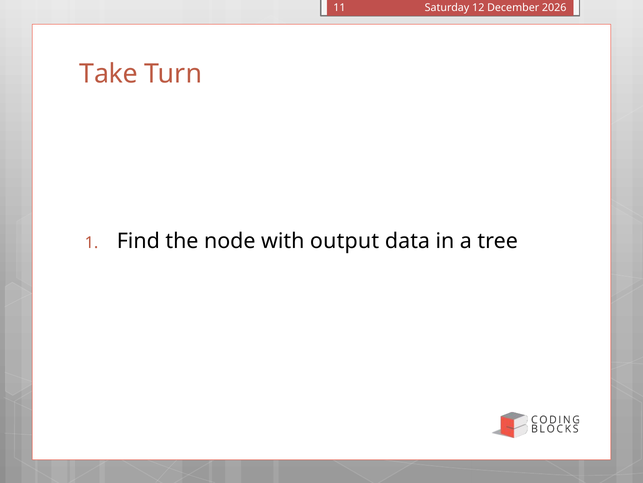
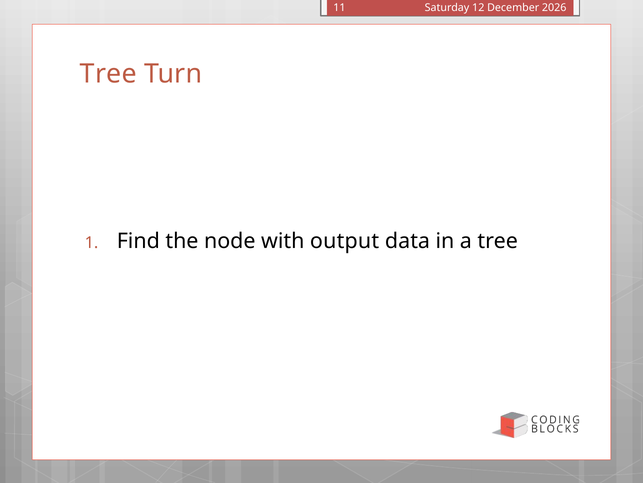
Take at (109, 74): Take -> Tree
